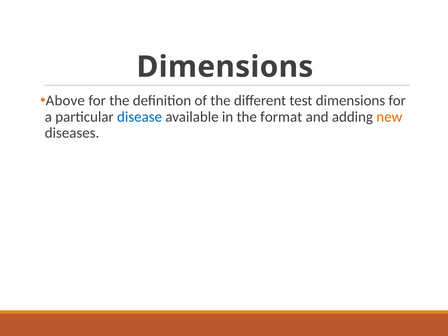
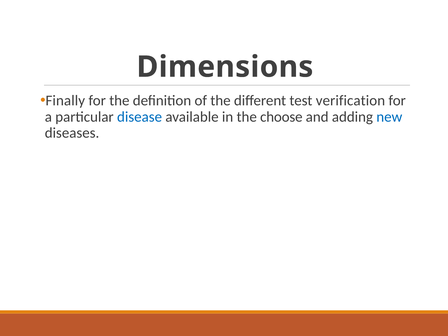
Above: Above -> Finally
test dimensions: dimensions -> verification
format: format -> choose
new colour: orange -> blue
